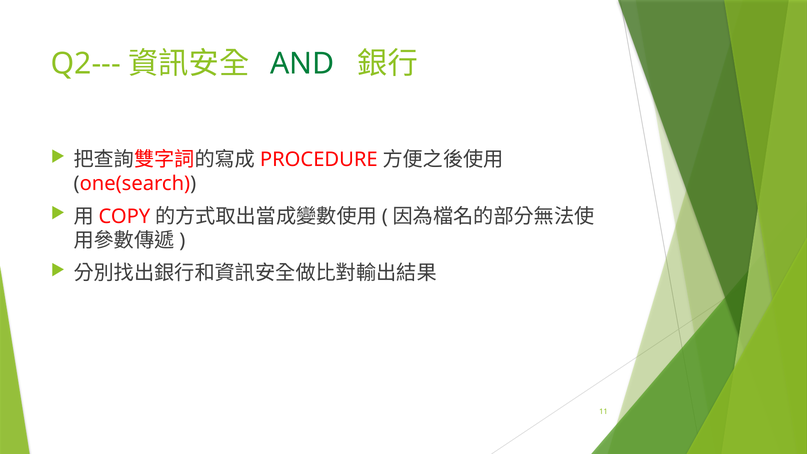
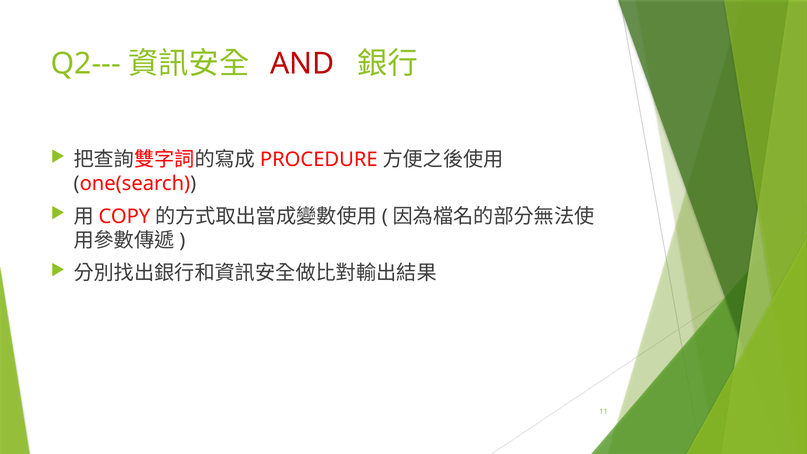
AND colour: green -> red
